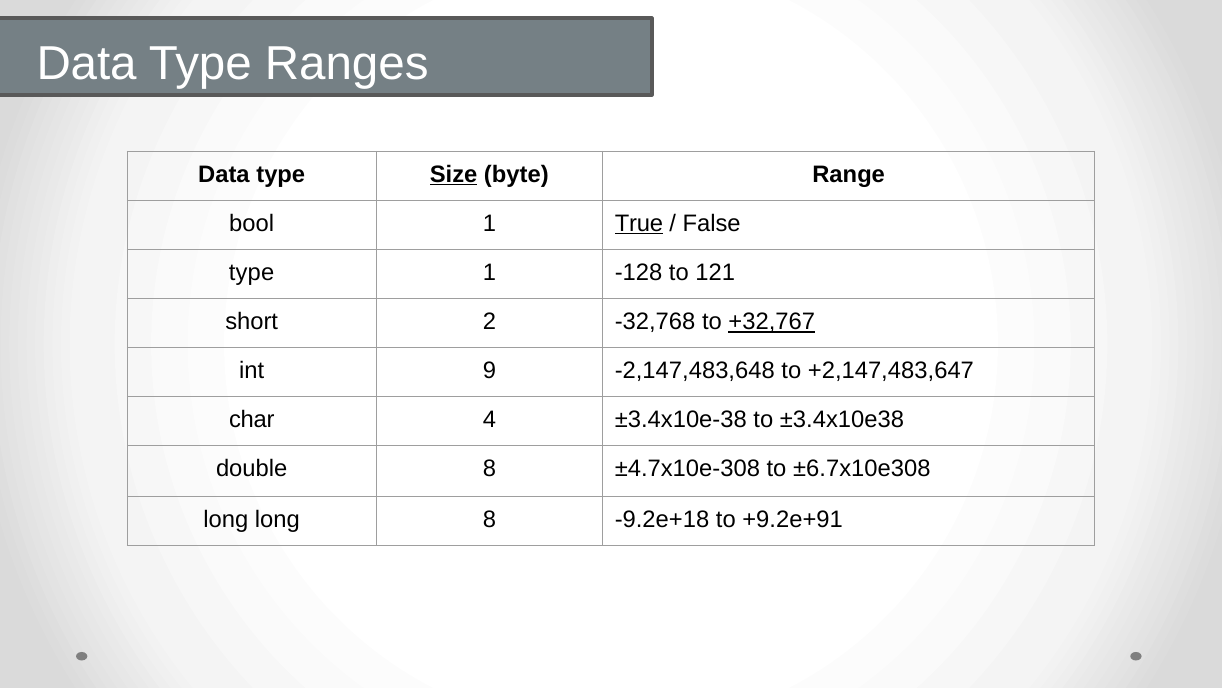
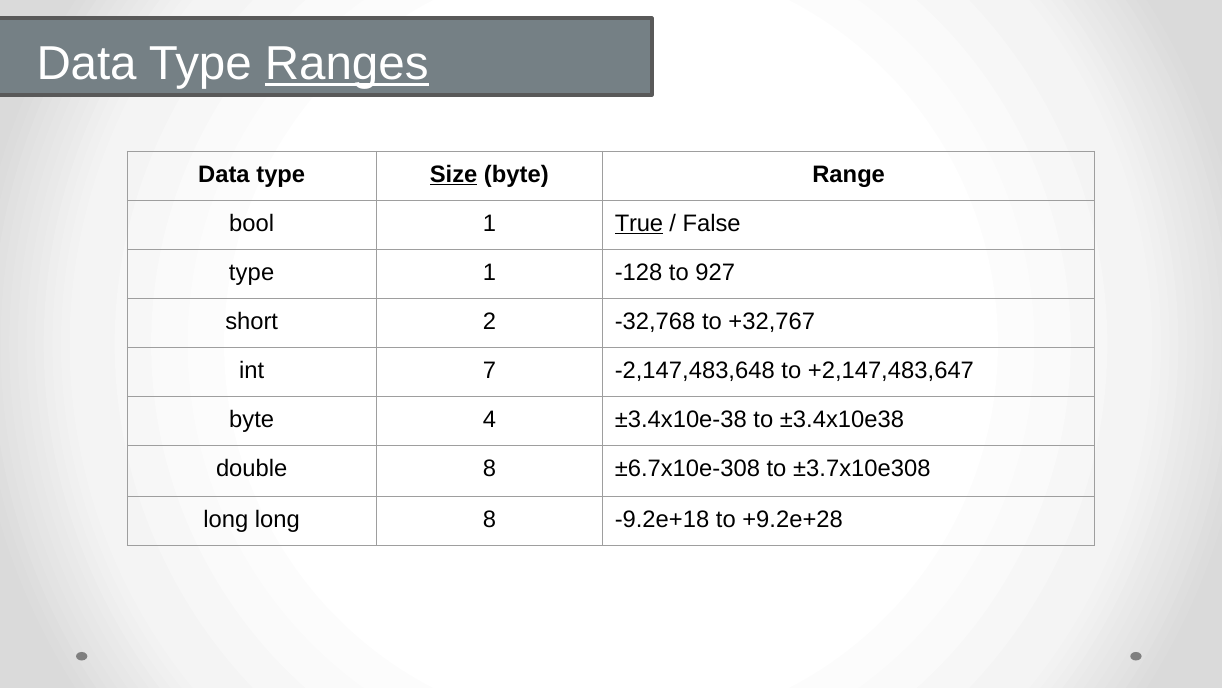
Ranges underline: none -> present
121: 121 -> 927
+32,767 underline: present -> none
9: 9 -> 7
char at (252, 419): char -> byte
±4.7x10e-308: ±4.7x10e-308 -> ±6.7x10e-308
±6.7x10e308: ±6.7x10e308 -> ±3.7x10e308
+9.2e+91: +9.2e+91 -> +9.2e+28
